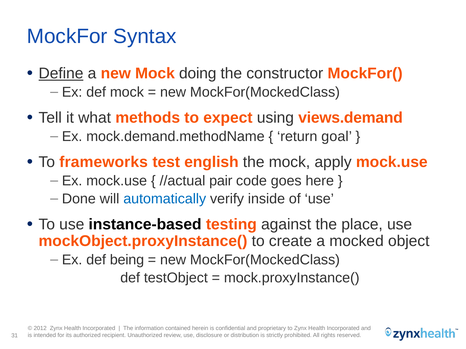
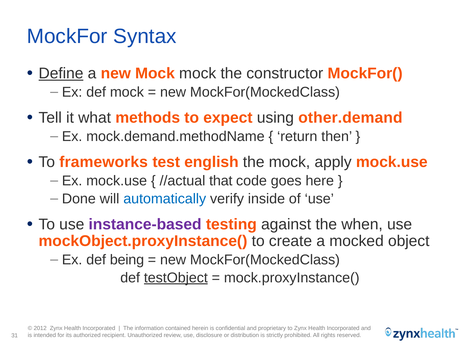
Mock doing: doing -> mock
views.demand: views.demand -> other.demand
goal: goal -> then
pair: pair -> that
instance-based colour: black -> purple
place: place -> when
testObject underline: none -> present
